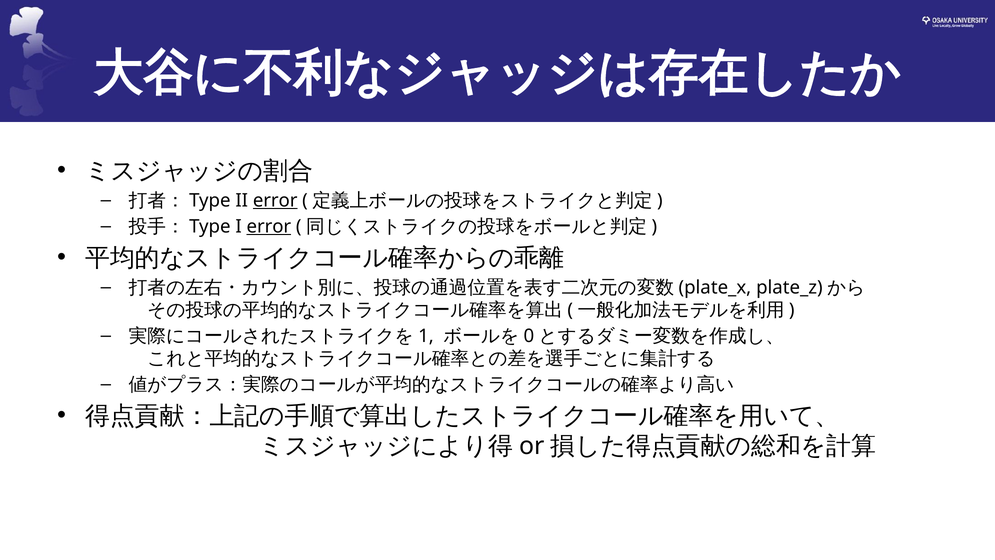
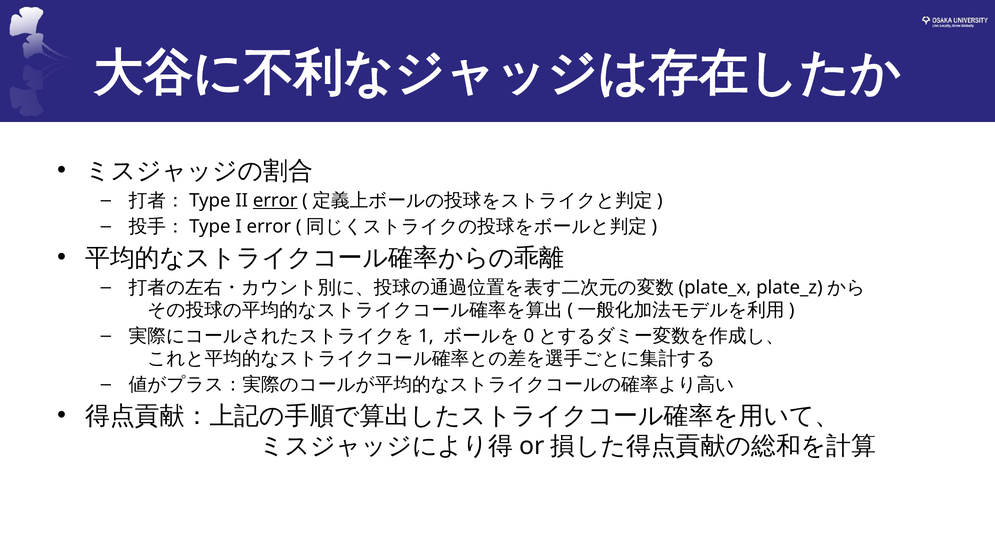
error at (269, 226) underline: present -> none
